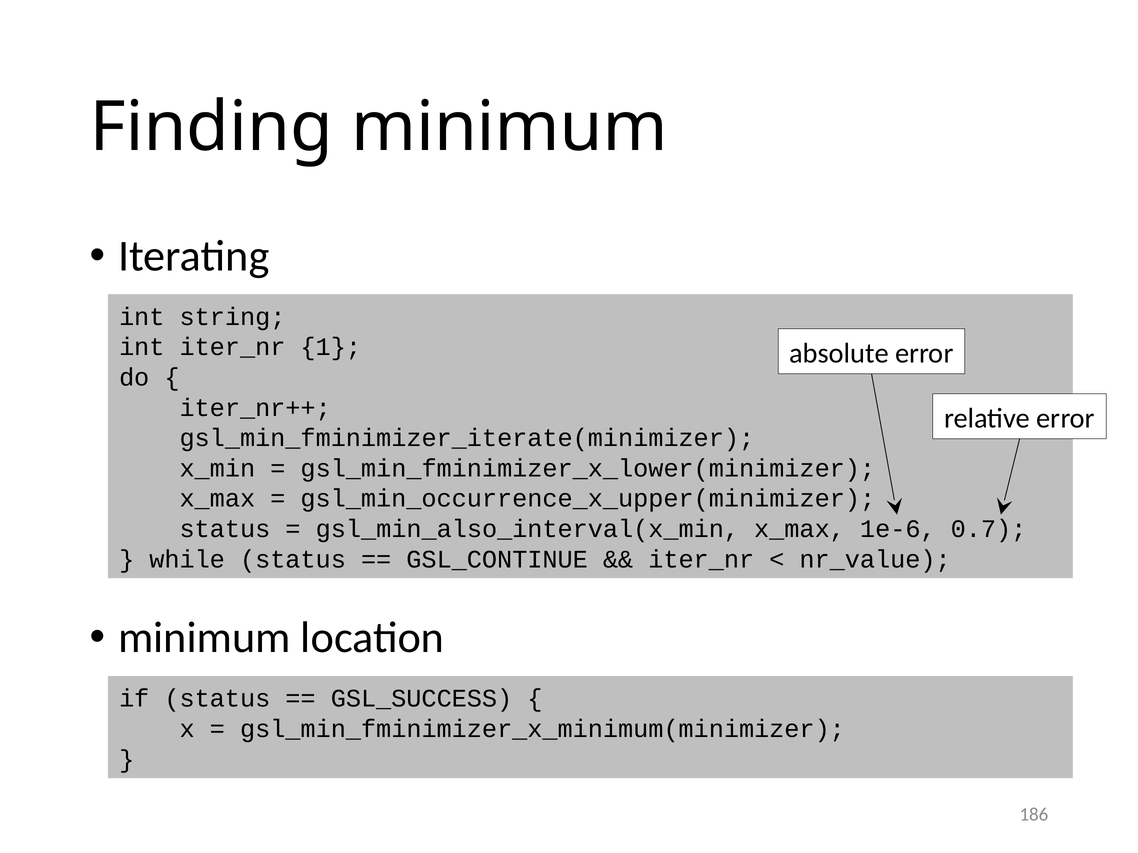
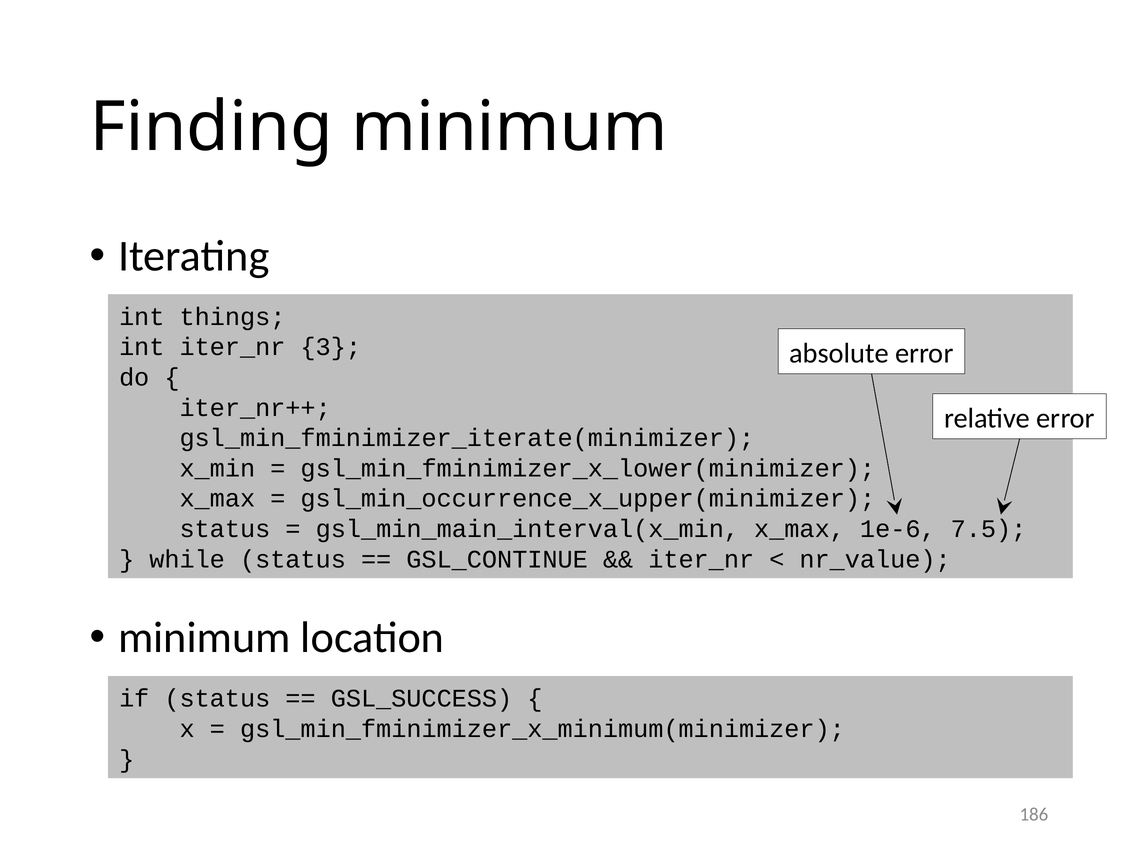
string: string -> things
1: 1 -> 3
gsl_min_also_interval(x_min: gsl_min_also_interval(x_min -> gsl_min_main_interval(x_min
0.7: 0.7 -> 7.5
